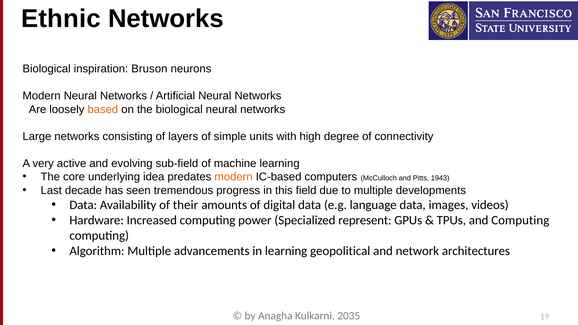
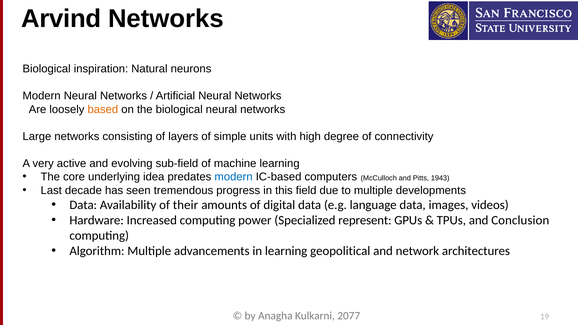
Ethnic: Ethnic -> Arvind
Bruson: Bruson -> Natural
modern at (234, 177) colour: orange -> blue
and Computing: Computing -> Conclusion
2035: 2035 -> 2077
